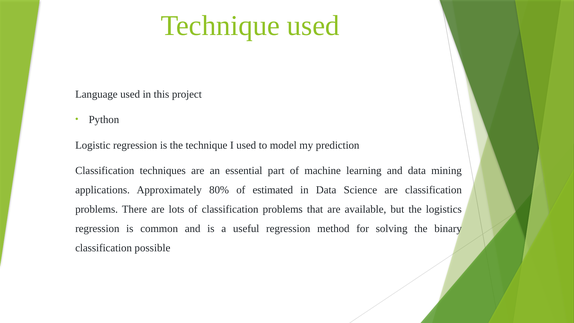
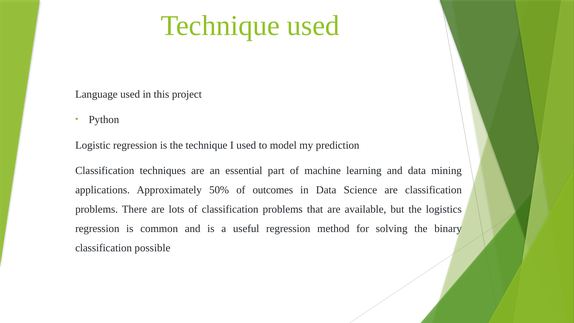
80%: 80% -> 50%
estimated: estimated -> outcomes
